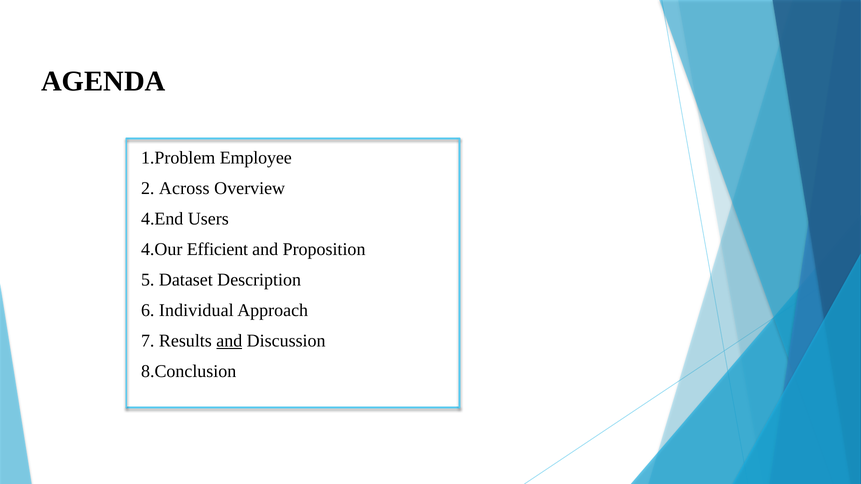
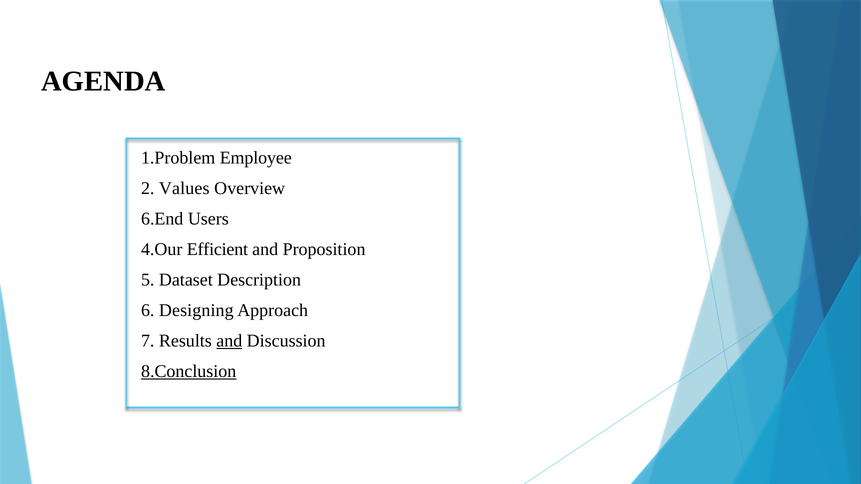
Across: Across -> Values
4.End: 4.End -> 6.End
Individual: Individual -> Designing
8.Conclusion underline: none -> present
